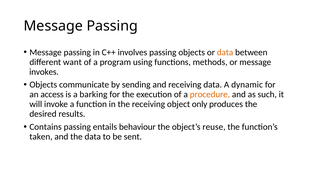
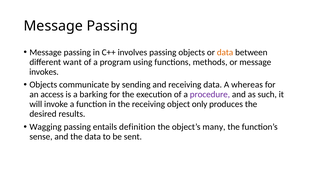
dynamic: dynamic -> whereas
procedure colour: orange -> purple
Contains: Contains -> Wagging
behaviour: behaviour -> definition
reuse: reuse -> many
taken: taken -> sense
